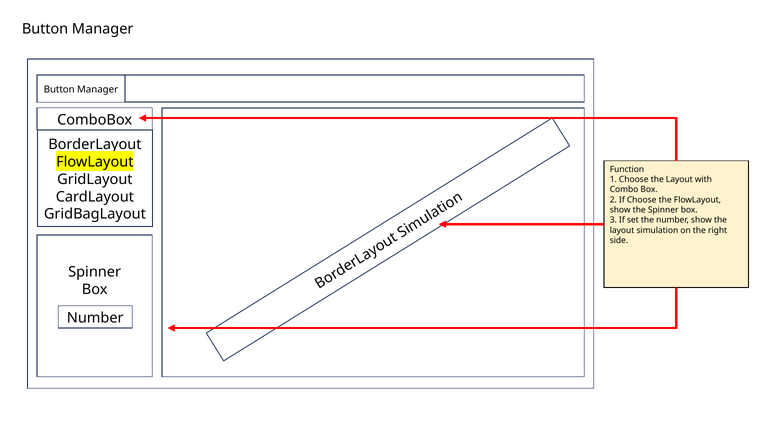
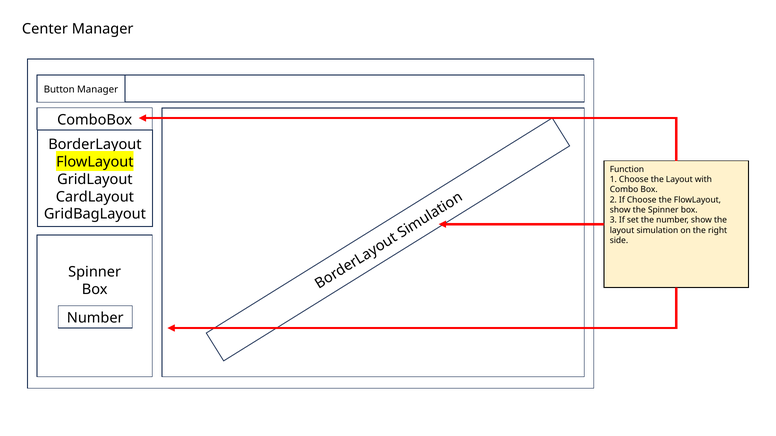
Button at (45, 29): Button -> Center
